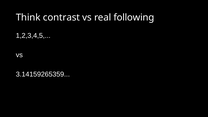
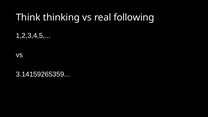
contrast: contrast -> thinking
